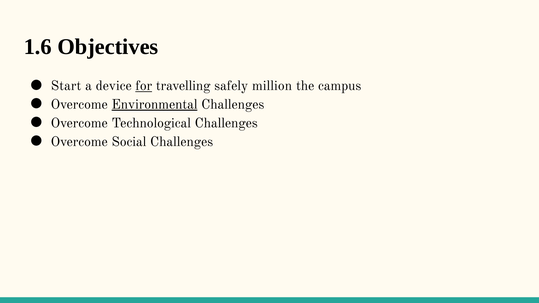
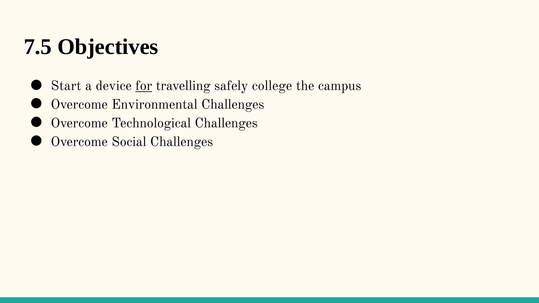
1.6: 1.6 -> 7.5
million: million -> college
Environmental underline: present -> none
